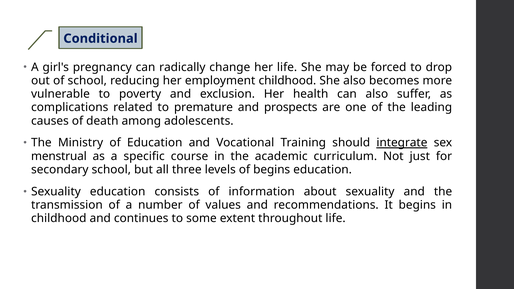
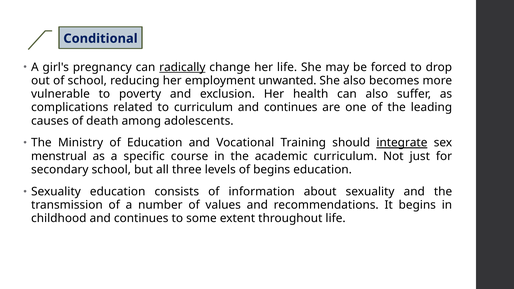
radically underline: none -> present
employment childhood: childhood -> unwanted
to premature: premature -> curriculum
prospects at (291, 107): prospects -> continues
